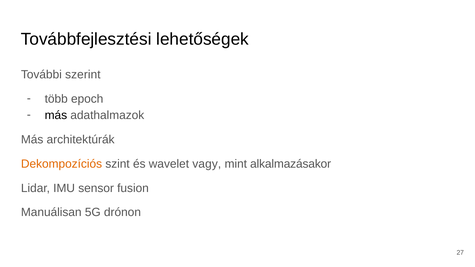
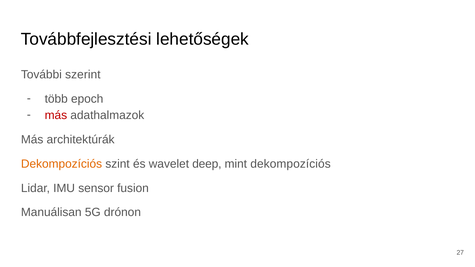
más at (56, 115) colour: black -> red
vagy: vagy -> deep
mint alkalmazásakor: alkalmazásakor -> dekompozíciós
